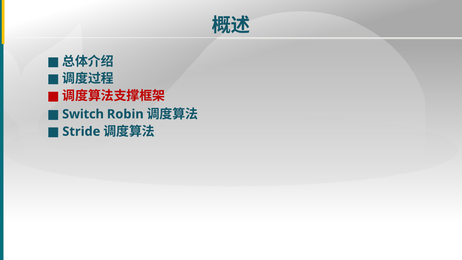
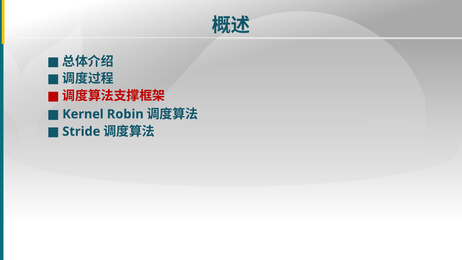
Switch: Switch -> Kernel
